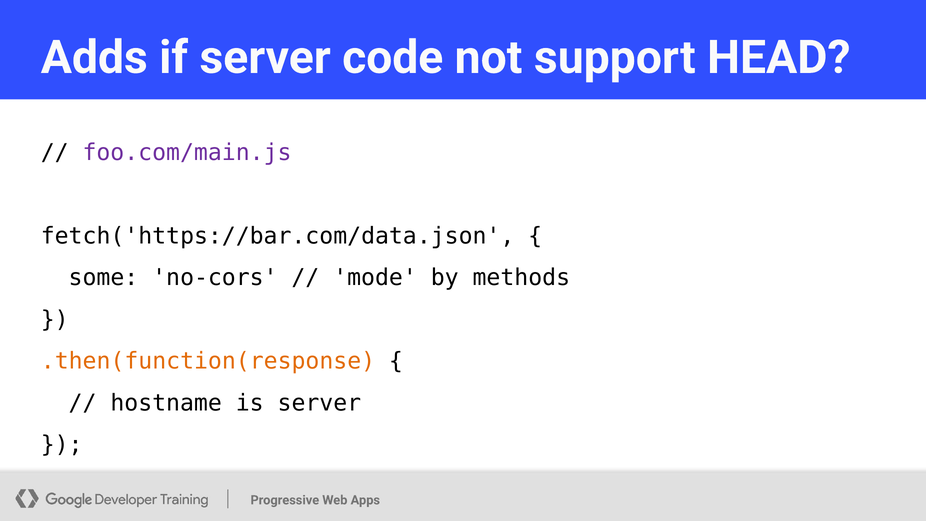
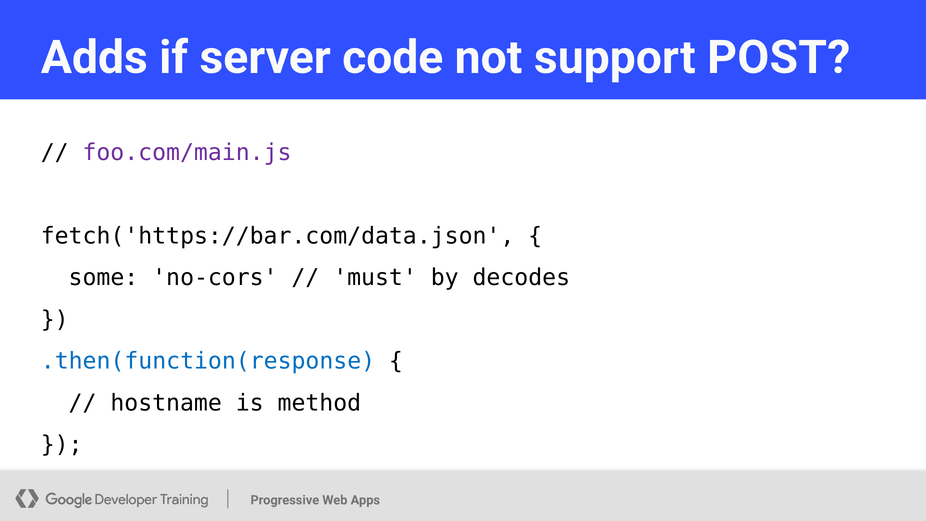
HEAD: HEAD -> POST
mode: mode -> must
methods: methods -> decodes
.then(function(response colour: orange -> blue
is server: server -> method
